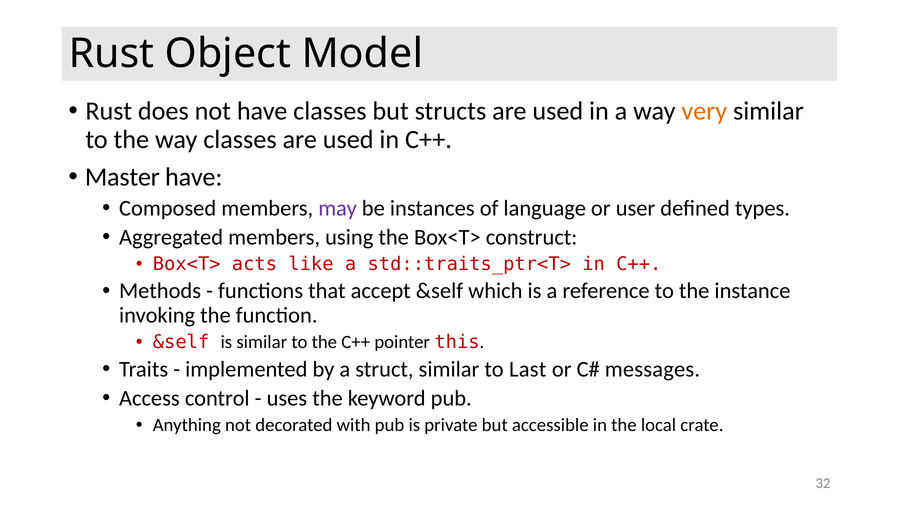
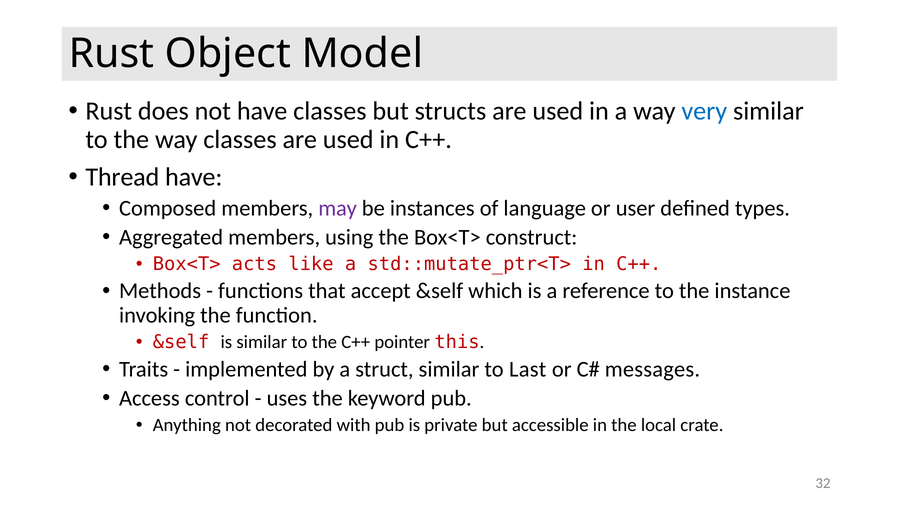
very colour: orange -> blue
Master: Master -> Thread
std::traits_ptr<T>: std::traits_ptr<T> -> std::mutate_ptr<T>
